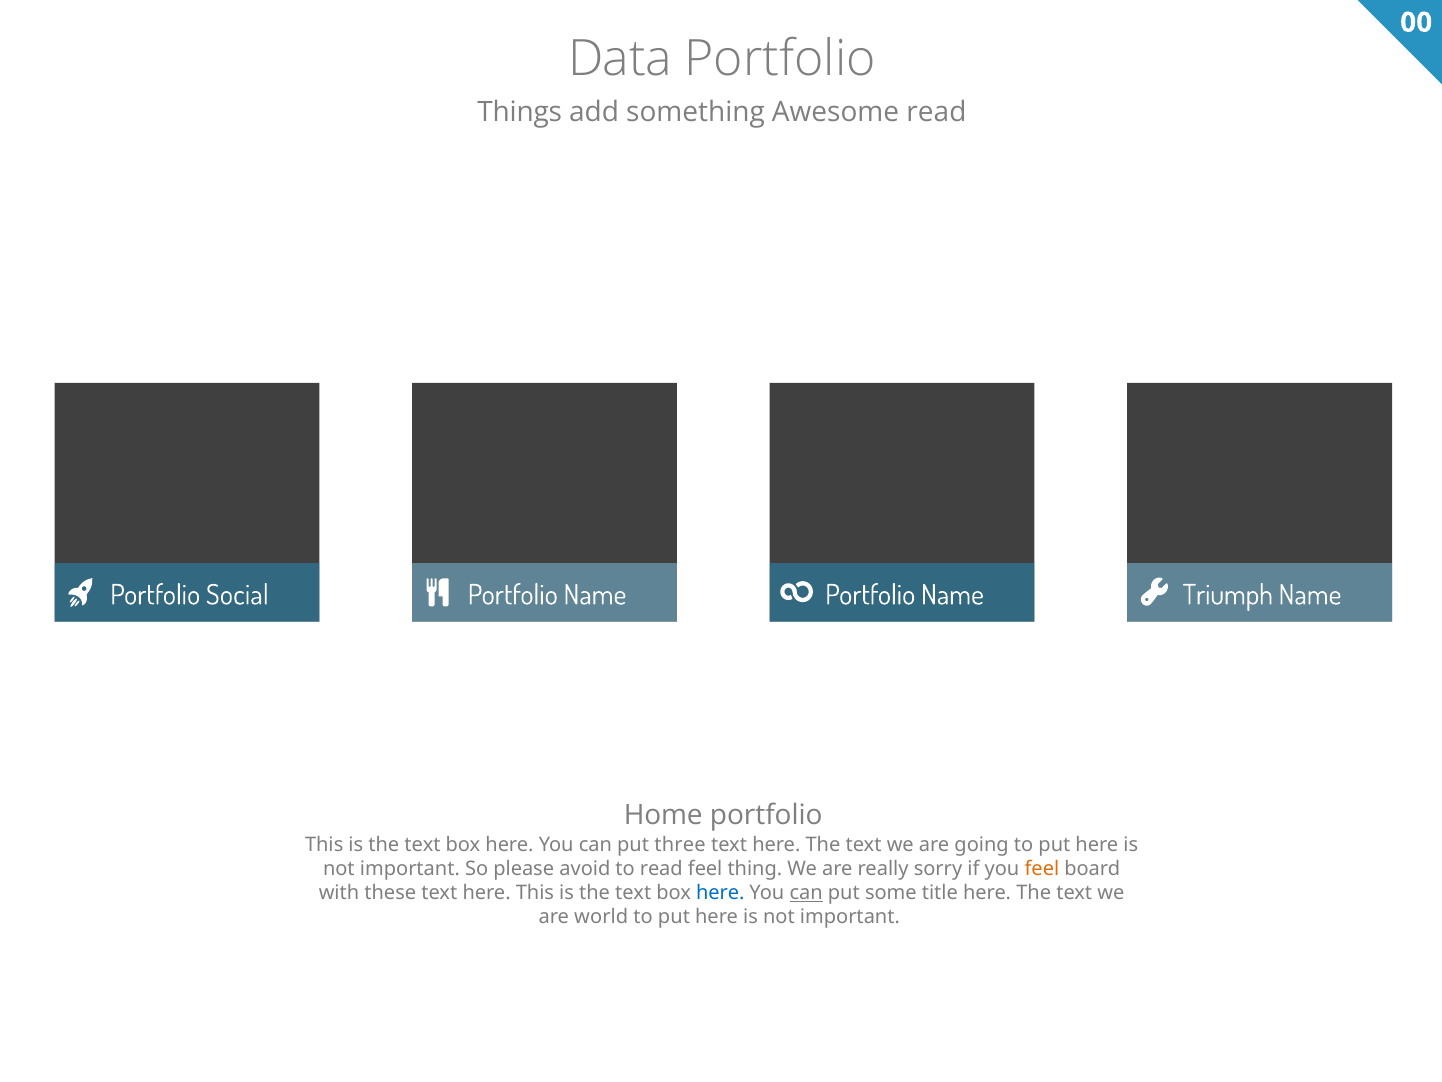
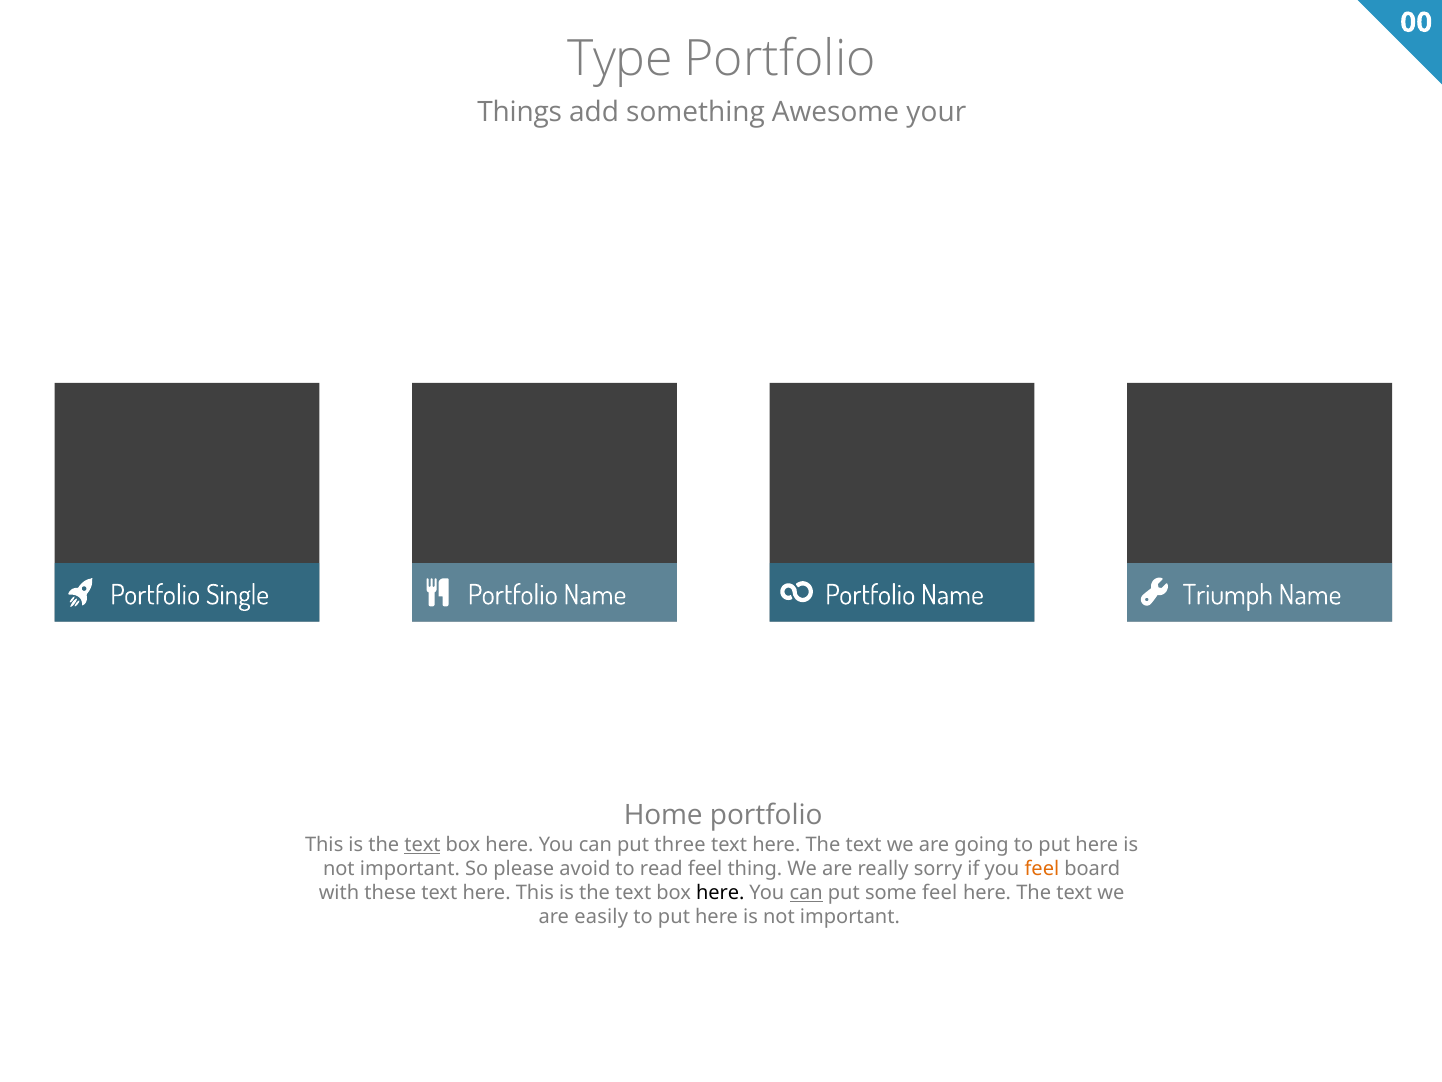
Data: Data -> Type
Awesome read: read -> your
Social: Social -> Single
text at (422, 844) underline: none -> present
here at (720, 892) colour: blue -> black
some title: title -> feel
world: world -> easily
